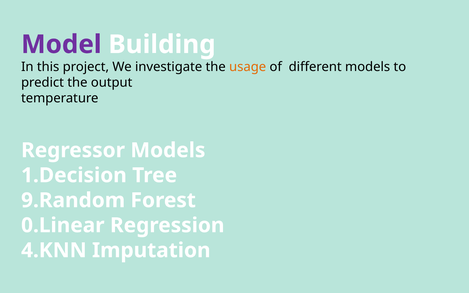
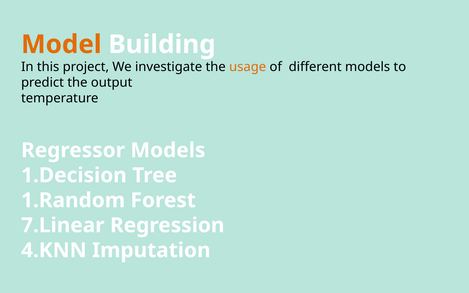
Model colour: purple -> orange
9.Random: 9.Random -> 1.Random
0.Linear: 0.Linear -> 7.Linear
